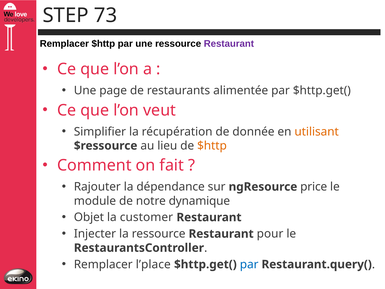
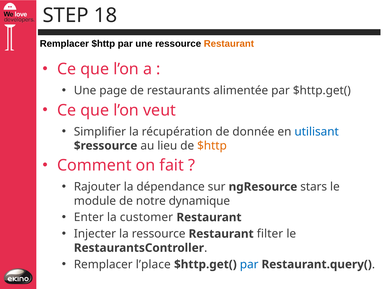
73: 73 -> 18
Restaurant at (229, 44) colour: purple -> orange
utilisant colour: orange -> blue
price: price -> stars
Objet: Objet -> Enter
pour: pour -> filter
